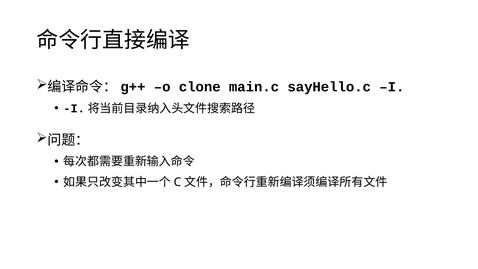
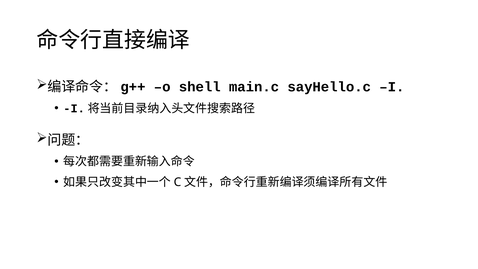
clone: clone -> shell
